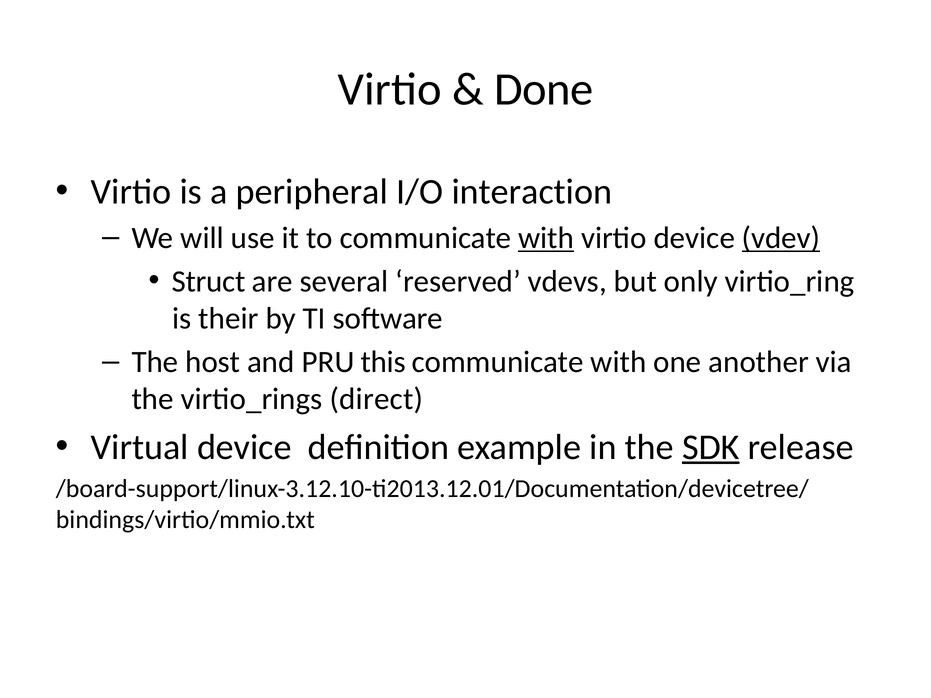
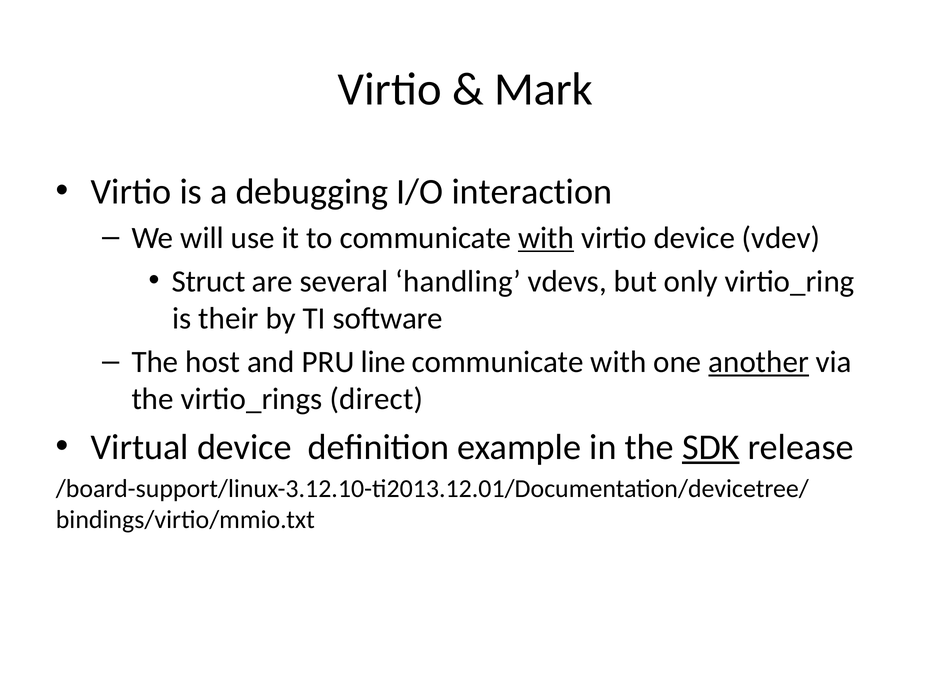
Done: Done -> Mark
peripheral: peripheral -> debugging
vdev underline: present -> none
reserved: reserved -> handling
this: this -> line
another underline: none -> present
